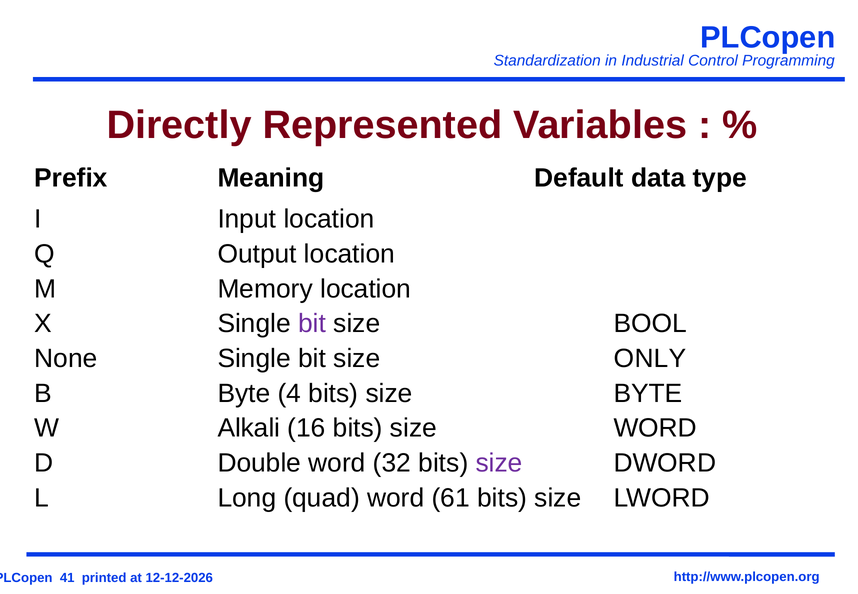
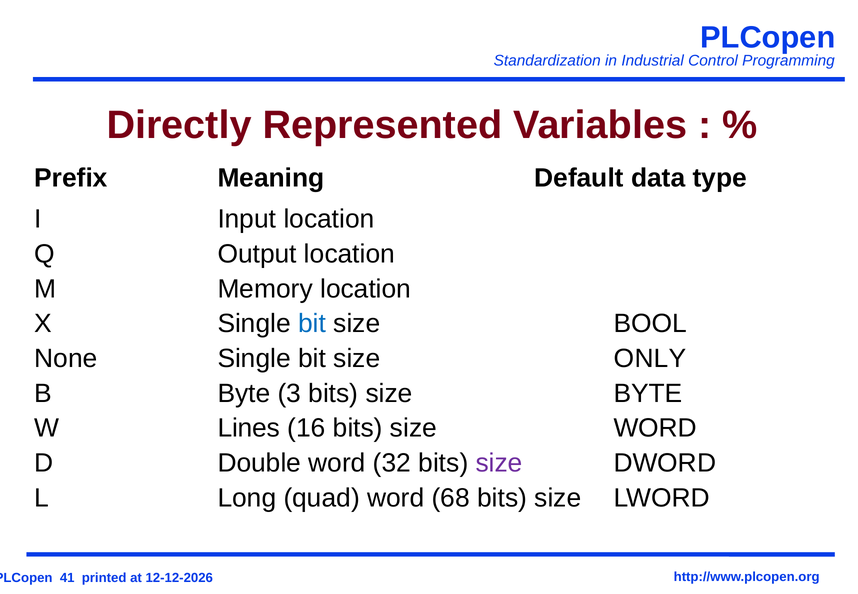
bit at (312, 324) colour: purple -> blue
4: 4 -> 3
Alkali: Alkali -> Lines
61: 61 -> 68
